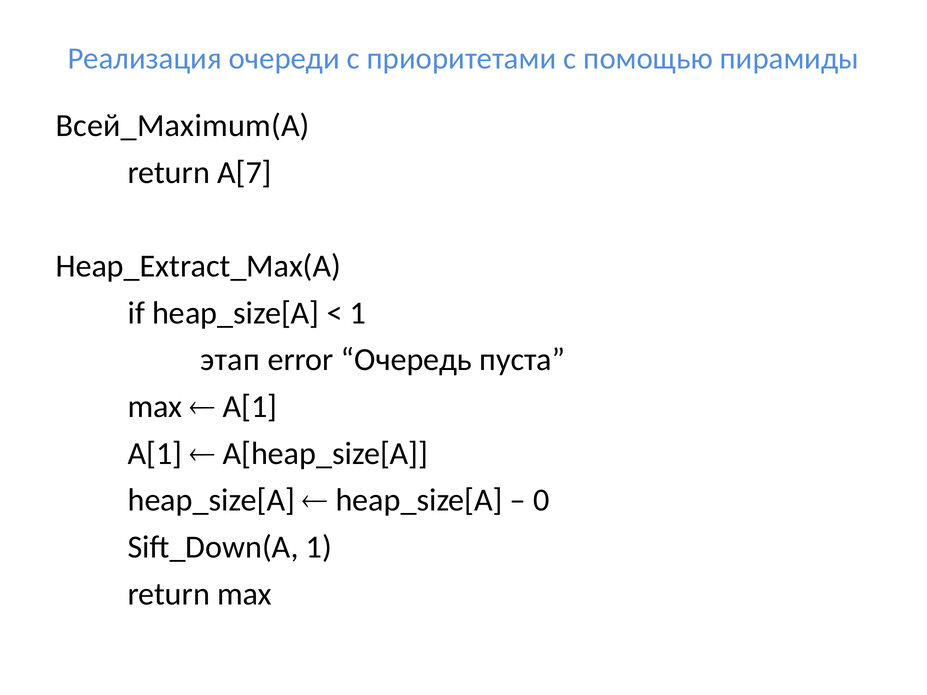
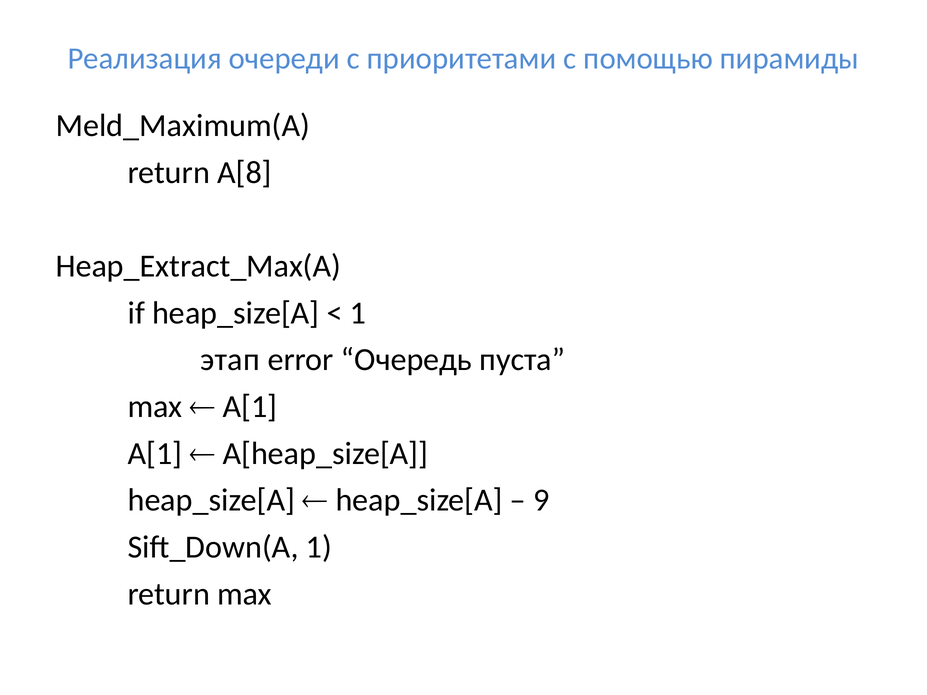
Всей_Maximum(A: Всей_Maximum(A -> Meld_Maximum(A
A[7: A[7 -> A[8
0: 0 -> 9
